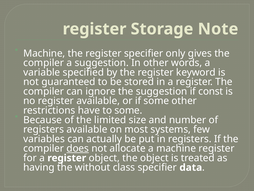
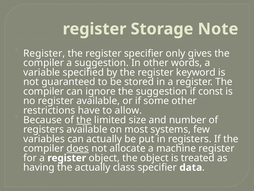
Machine at (44, 53): Machine -> Register
to some: some -> allow
the at (84, 120) underline: none -> present
the without: without -> actually
